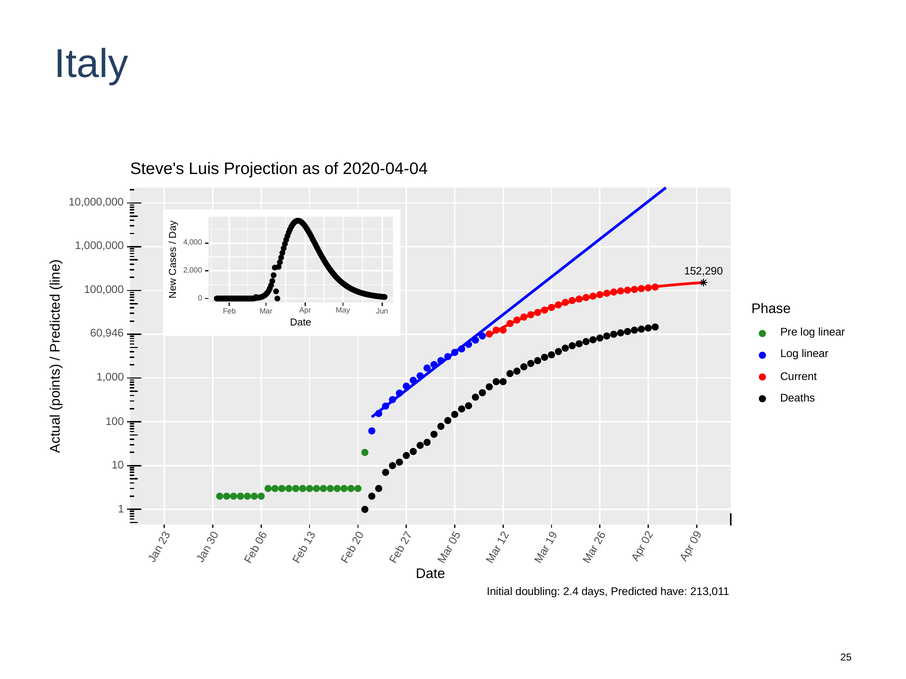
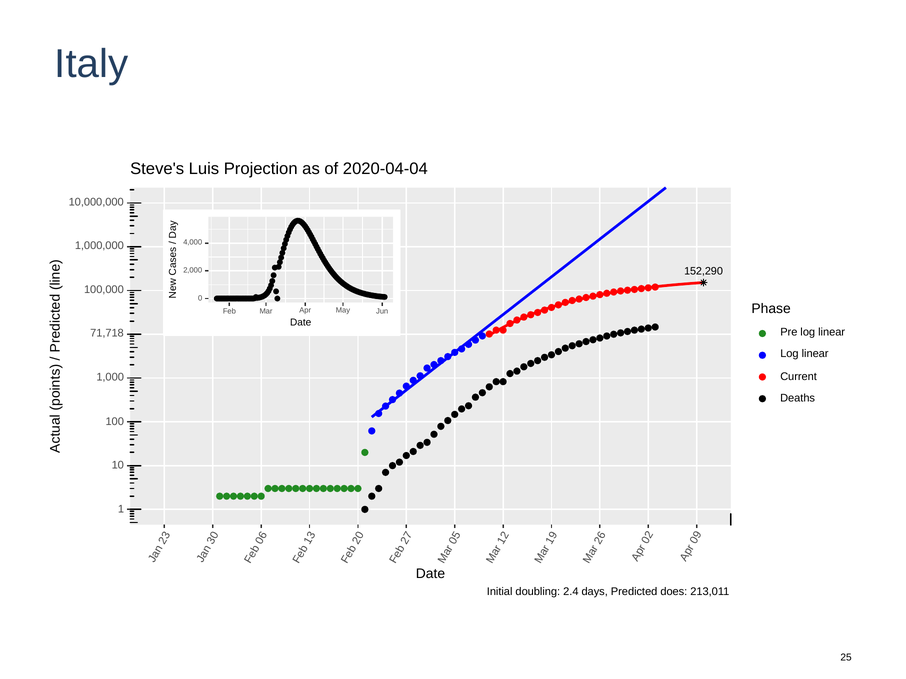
60,946: 60,946 -> 71,718
have: have -> does
